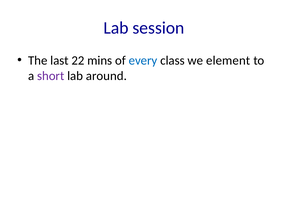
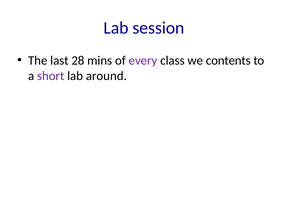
22: 22 -> 28
every colour: blue -> purple
element: element -> contents
